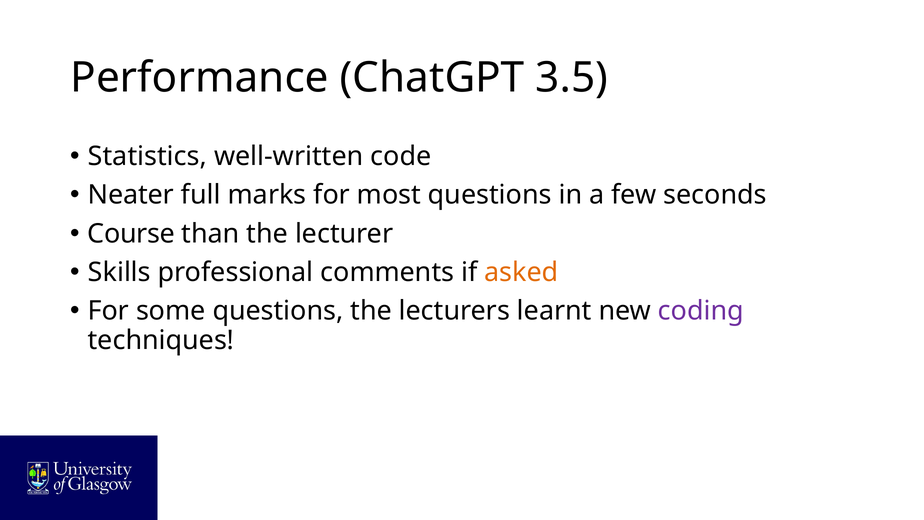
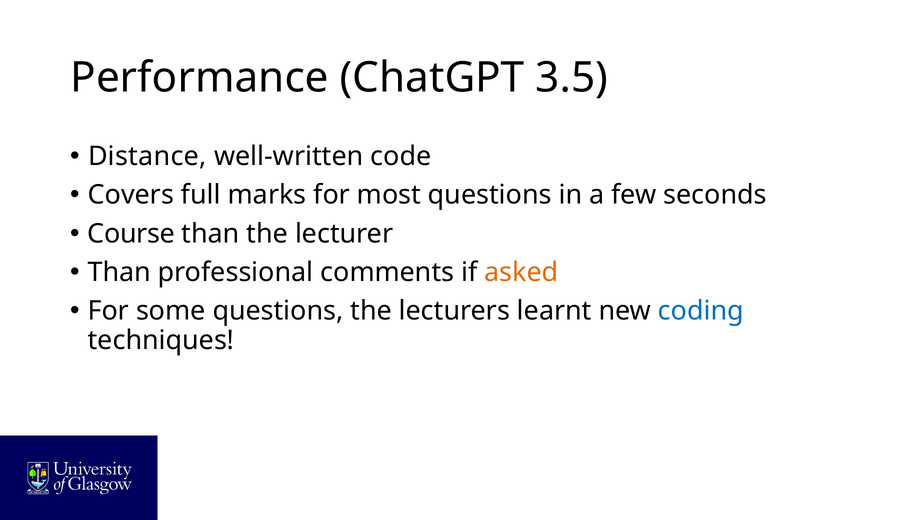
Statistics: Statistics -> Distance
Neater: Neater -> Covers
Skills at (119, 272): Skills -> Than
coding colour: purple -> blue
